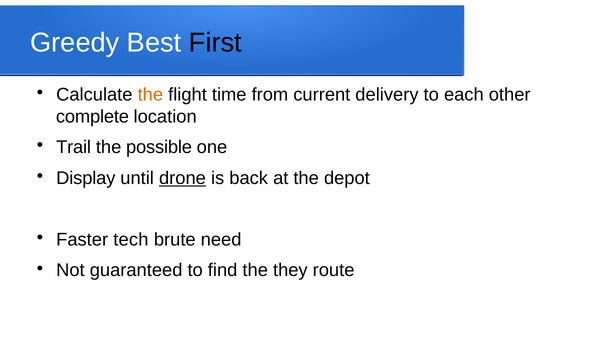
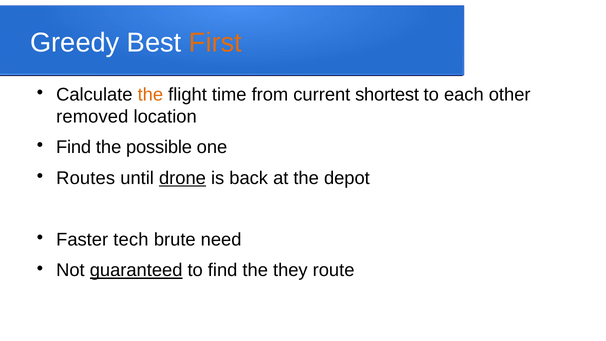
First colour: black -> orange
delivery: delivery -> shortest
complete: complete -> removed
Trail at (74, 147): Trail -> Find
Display: Display -> Routes
guaranteed underline: none -> present
